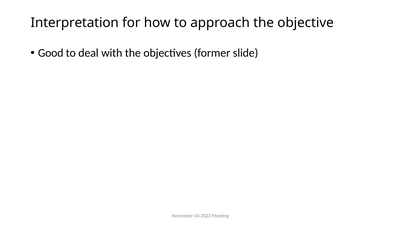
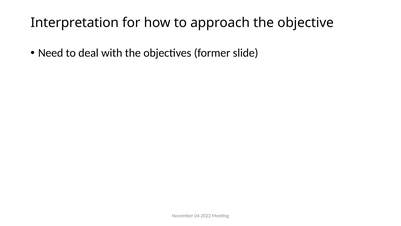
Good: Good -> Need
